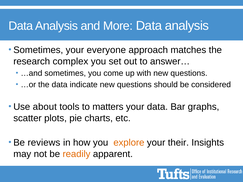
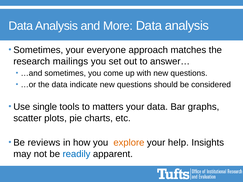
complex: complex -> mailings
about: about -> single
their: their -> help
readily colour: orange -> blue
